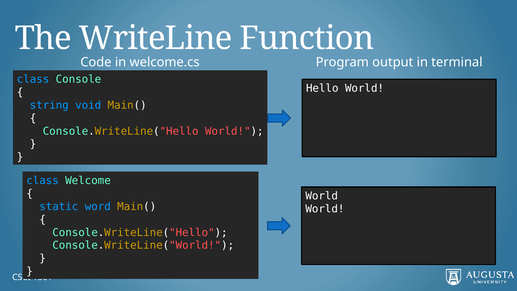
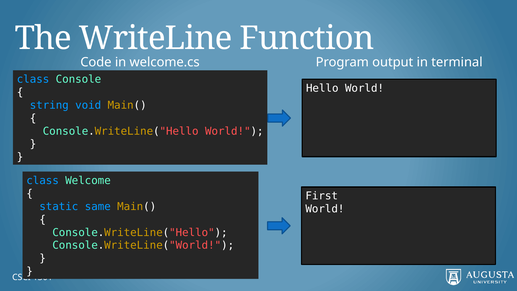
World at (322, 196): World -> First
word: word -> same
